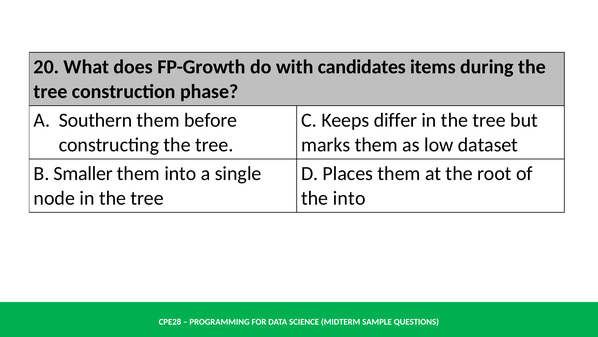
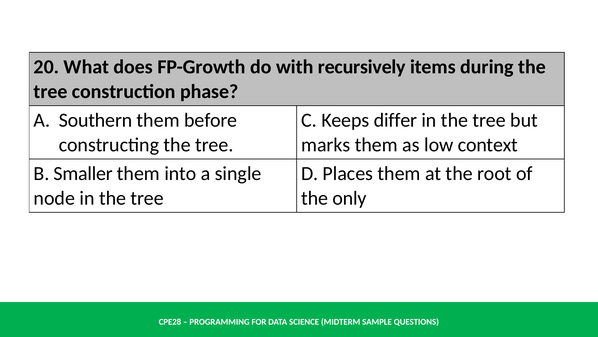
candidates: candidates -> recursively
dataset: dataset -> context
the into: into -> only
